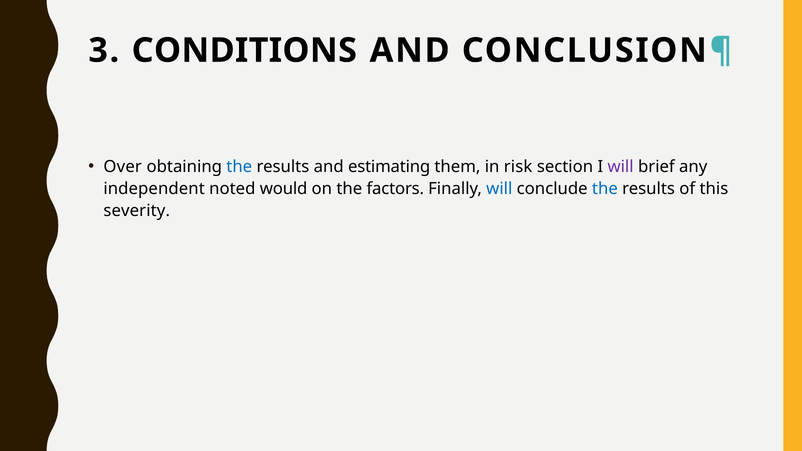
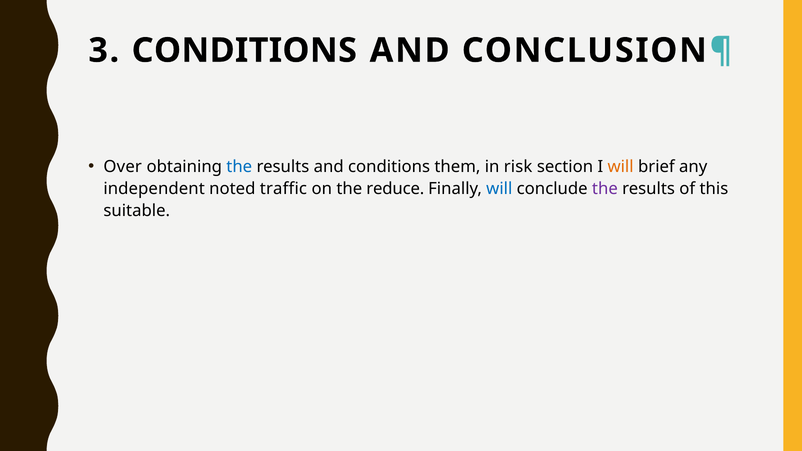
and estimating: estimating -> conditions
will at (621, 167) colour: purple -> orange
would: would -> traffic
factors: factors -> reduce
the at (605, 189) colour: blue -> purple
severity: severity -> suitable
